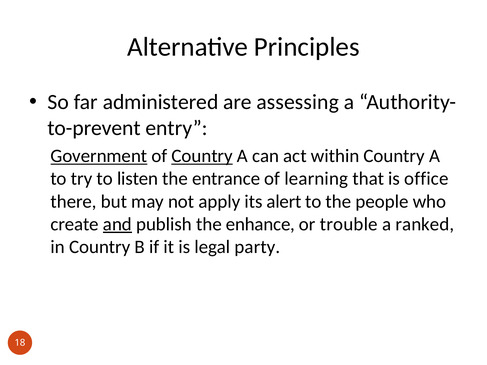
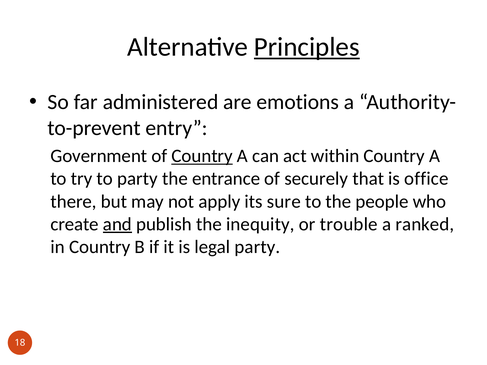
Principles underline: none -> present
assessing: assessing -> emotions
Government underline: present -> none
to listen: listen -> party
learning: learning -> securely
alert: alert -> sure
enhance: enhance -> inequity
